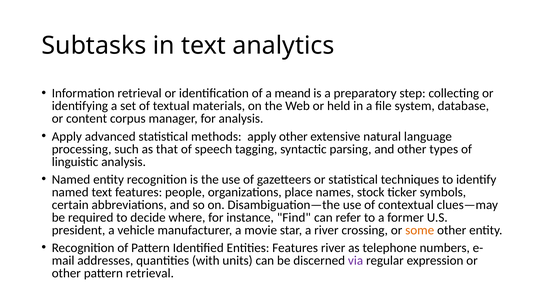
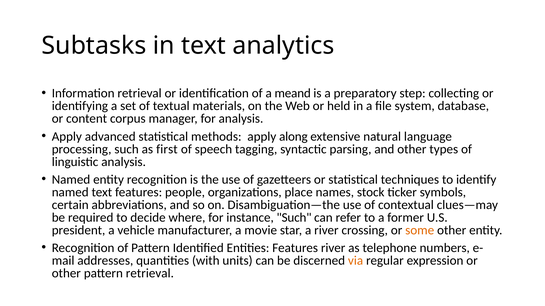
apply other: other -> along
that: that -> first
instance Find: Find -> Such
via colour: purple -> orange
